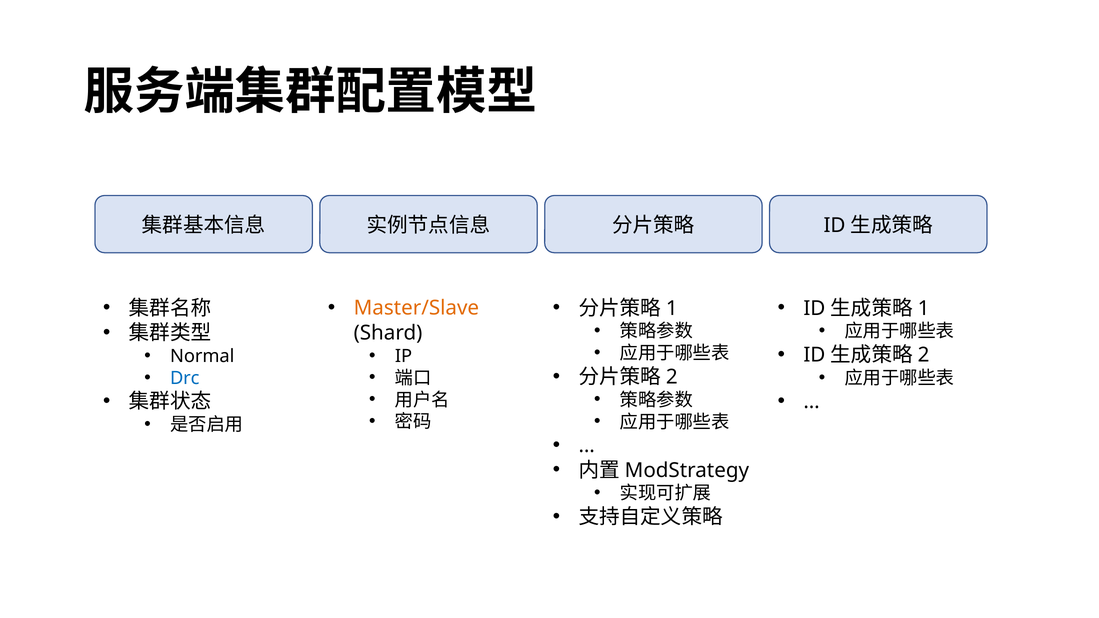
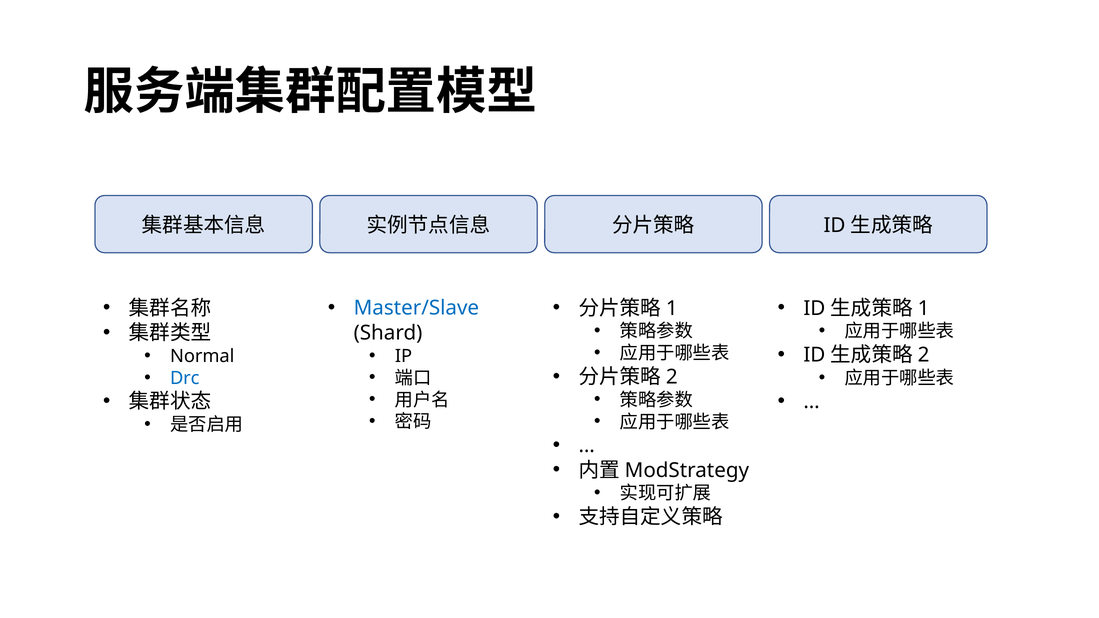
Master/Slave colour: orange -> blue
